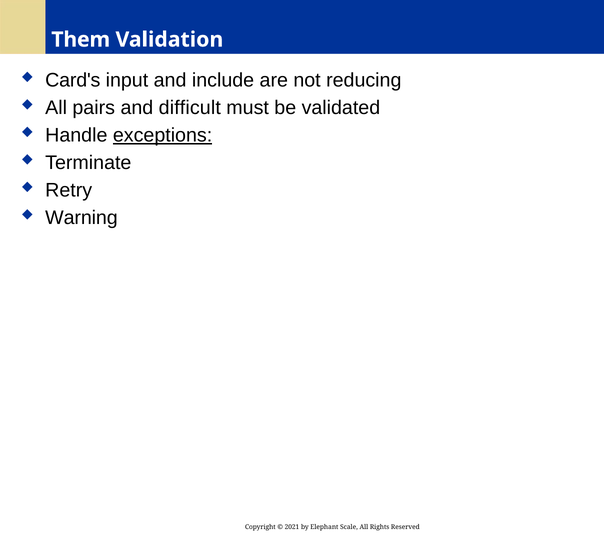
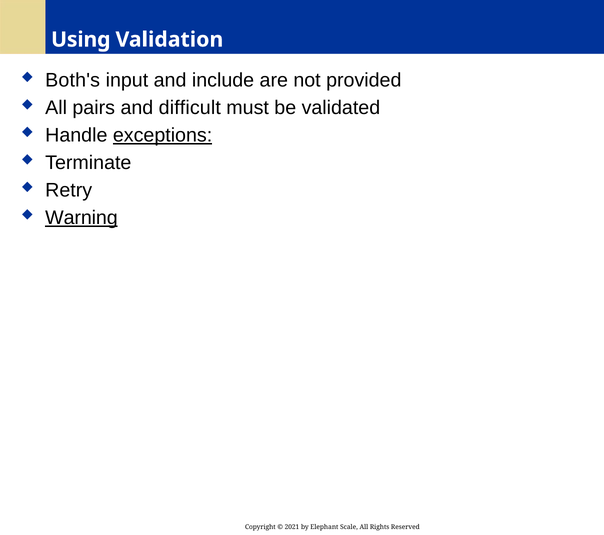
Them: Them -> Using
Card's: Card's -> Both's
reducing: reducing -> provided
Warning underline: none -> present
